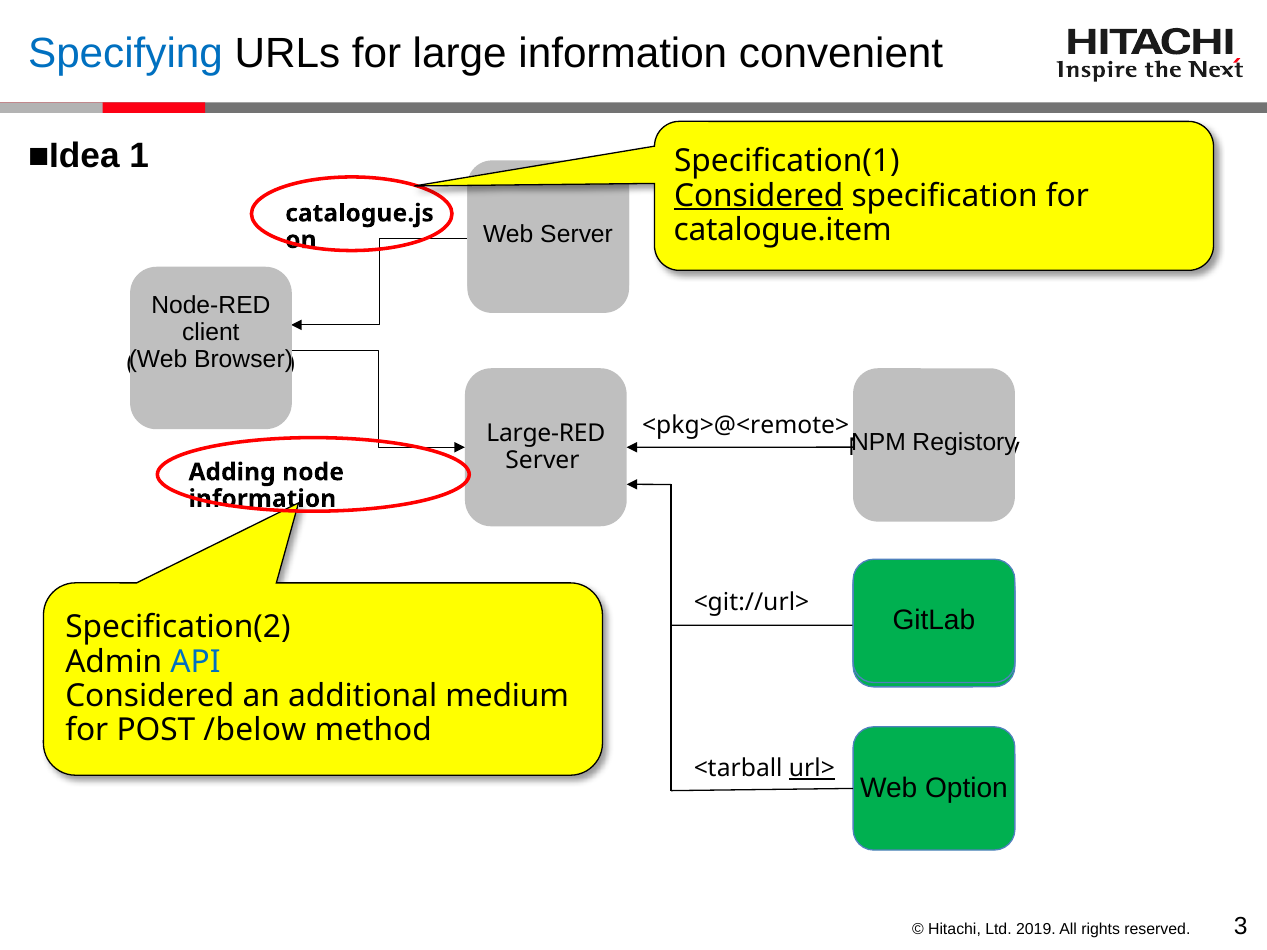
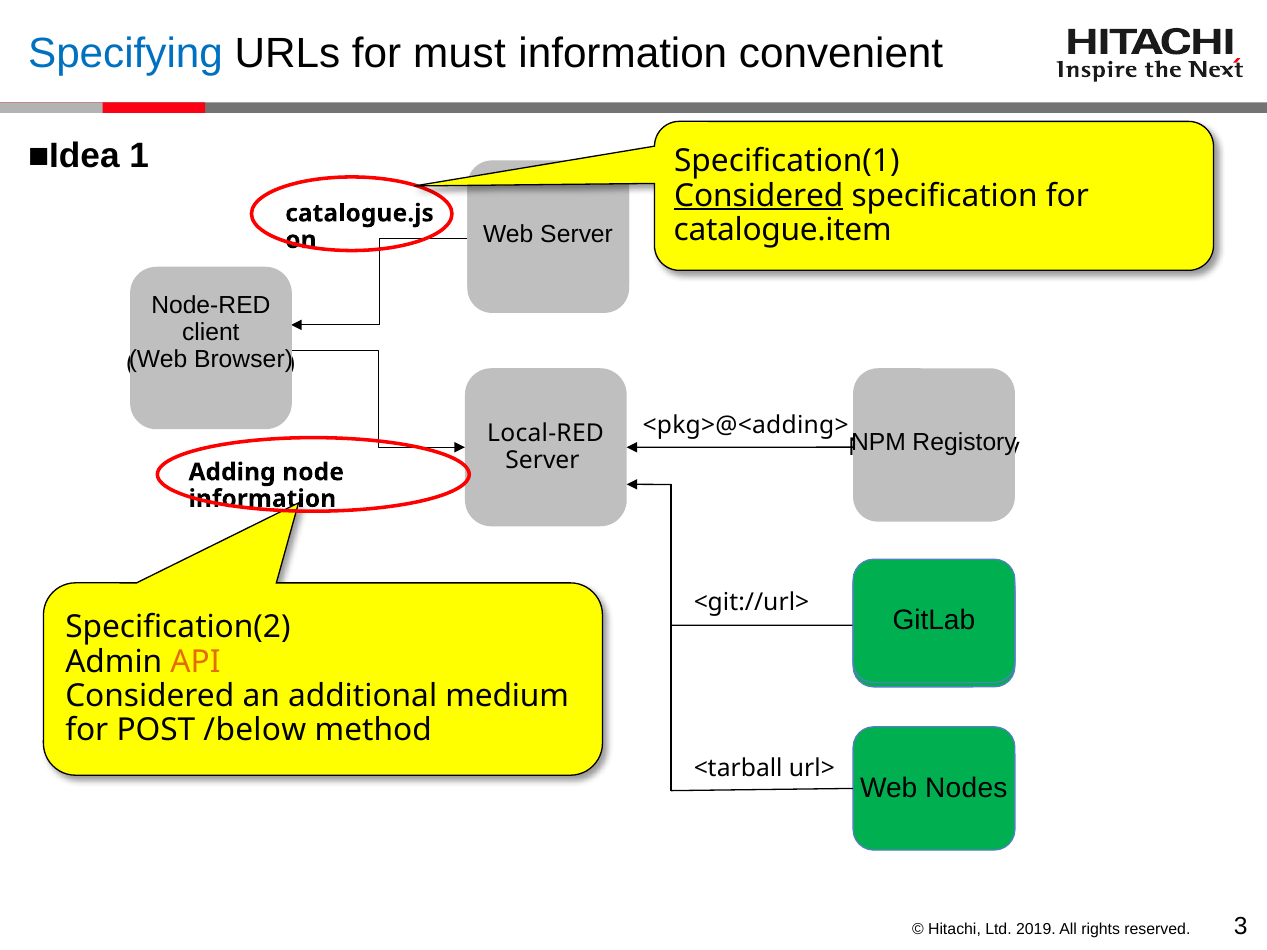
large: large -> must
<pkg>@<remote>: <pkg>@<remote> -> <pkg>@<adding>
Large-RED: Large-RED -> Local-RED
API colour: blue -> orange
url> underline: present -> none
Option: Option -> Nodes
